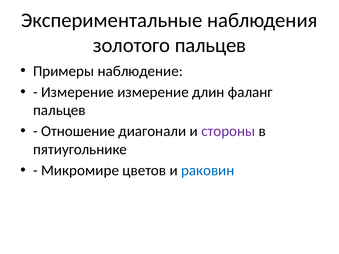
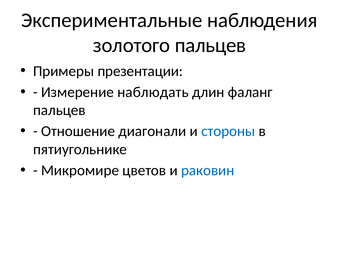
наблюдение: наблюдение -> презентации
Измерение измерение: измерение -> наблюдать
стороны colour: purple -> blue
